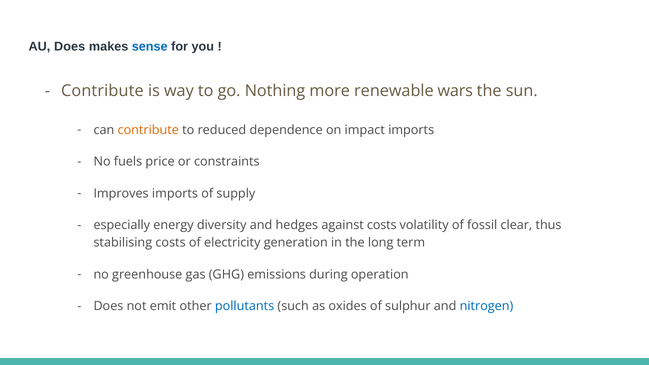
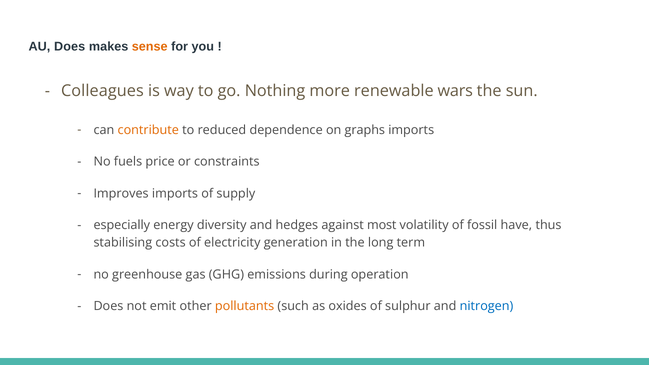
sense colour: blue -> orange
Contribute at (102, 91): Contribute -> Colleagues
impact: impact -> graphs
against costs: costs -> most
clear: clear -> have
pollutants colour: blue -> orange
